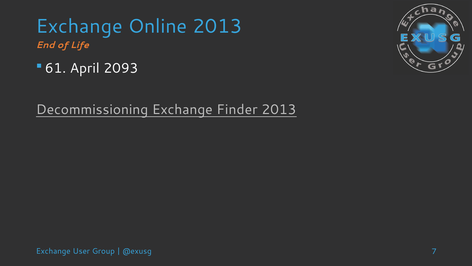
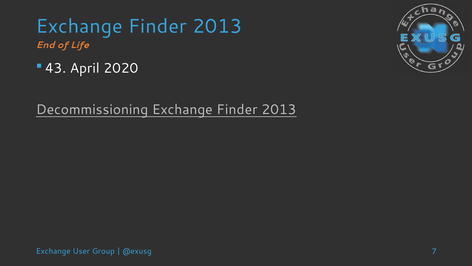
Online at (158, 26): Online -> Finder
61: 61 -> 43
2093: 2093 -> 2020
